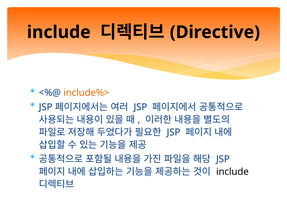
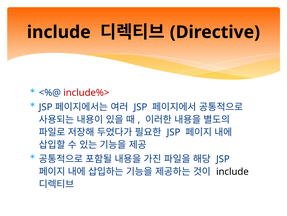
include%> colour: orange -> red
